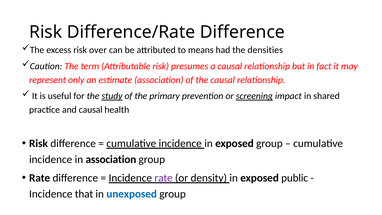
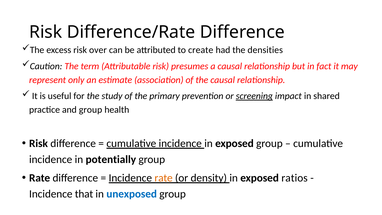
means: means -> create
study underline: present -> none
and causal: causal -> group
in association: association -> potentially
rate at (164, 178) colour: purple -> orange
public: public -> ratios
